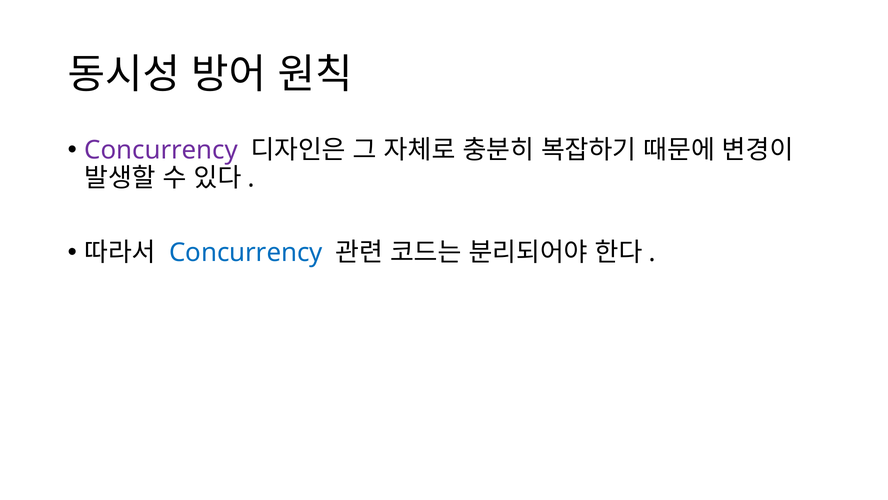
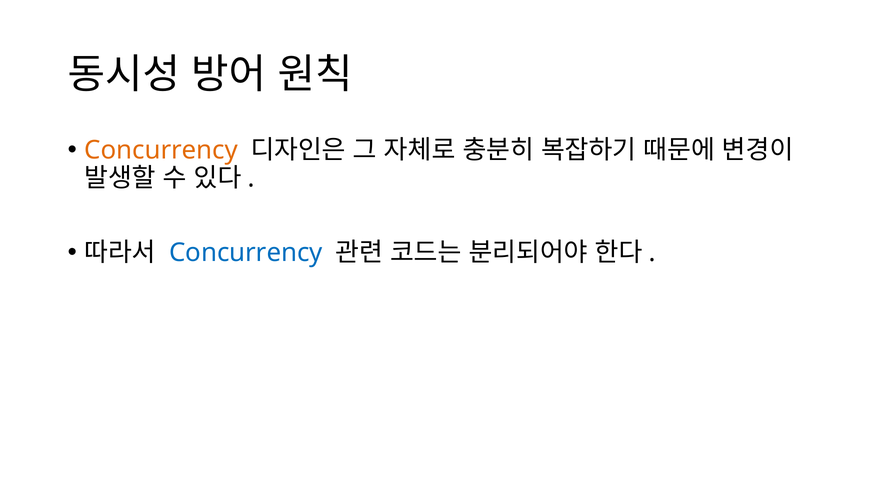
Concurrency at (161, 150) colour: purple -> orange
